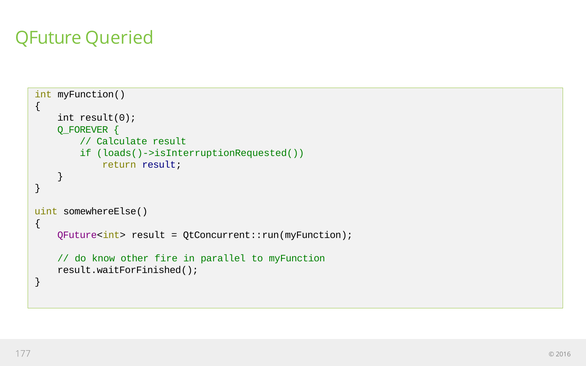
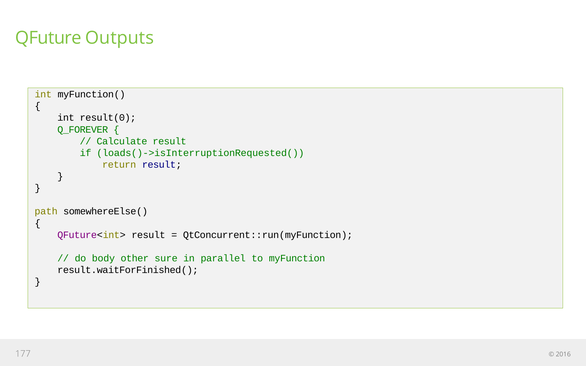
Queried: Queried -> Outputs
uint: uint -> path
know: know -> body
fire: fire -> sure
